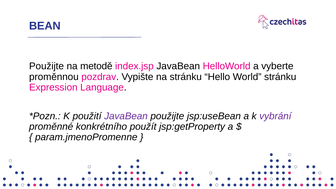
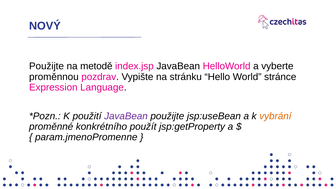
BEAN: BEAN -> NOVÝ
World stránku: stránku -> stránce
vybrání colour: purple -> orange
